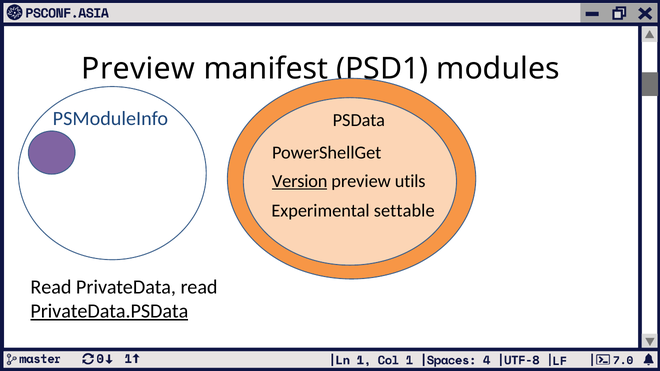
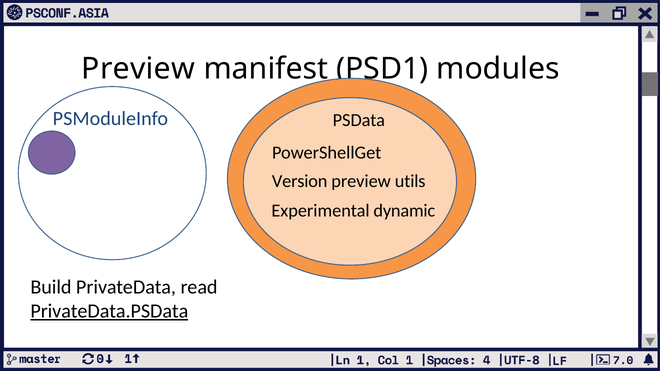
Version underline: present -> none
settable: settable -> dynamic
Read at (51, 287): Read -> Build
